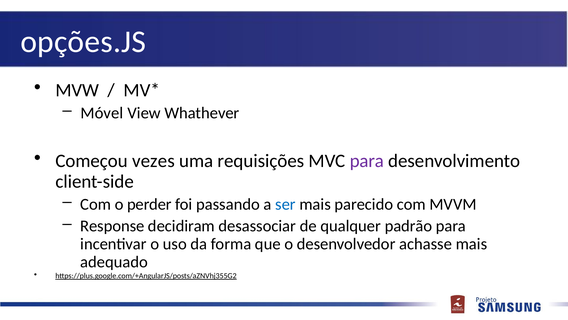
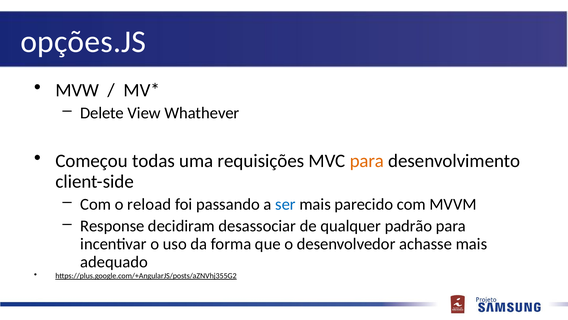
Móvel: Móvel -> Delete
vezes: vezes -> todas
para at (367, 161) colour: purple -> orange
perder: perder -> reload
